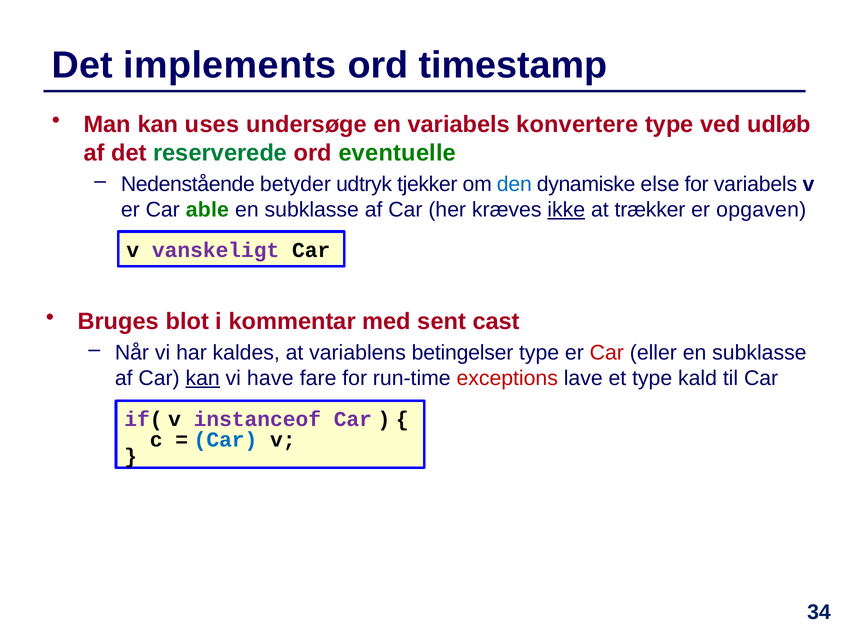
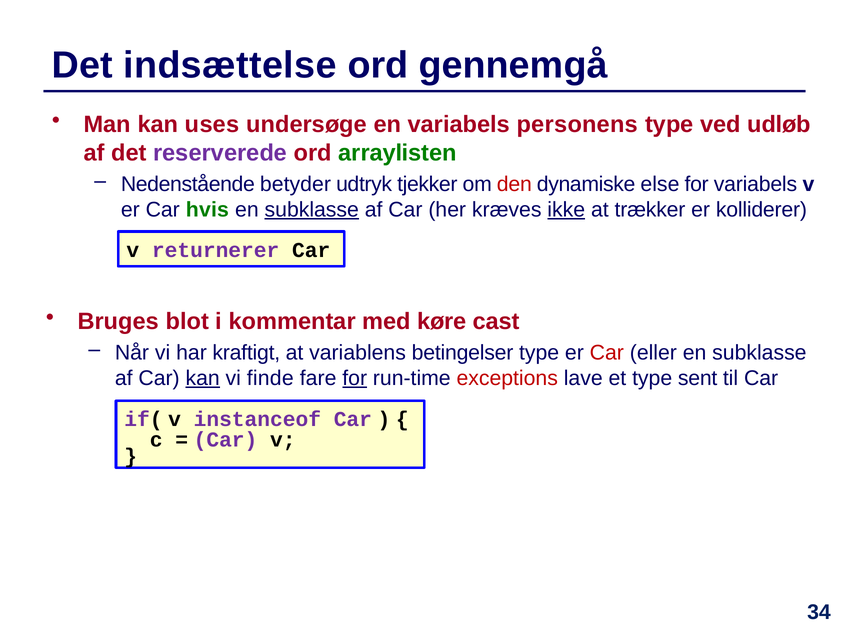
implements: implements -> indsættelse
timestamp: timestamp -> gennemgå
konvertere: konvertere -> personens
reserverede colour: green -> purple
eventuelle: eventuelle -> arraylisten
den colour: blue -> red
able: able -> hvis
subklasse at (312, 210) underline: none -> present
opgaven: opgaven -> kolliderer
vanskeligt: vanskeligt -> returnerer
sent: sent -> køre
kaldes: kaldes -> kraftigt
have: have -> finde
for at (355, 378) underline: none -> present
kald: kald -> sent
Car at (226, 440) colour: blue -> purple
